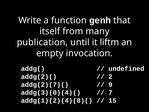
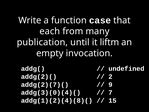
genh: genh -> case
itself: itself -> each
